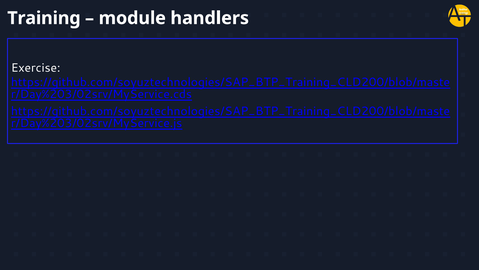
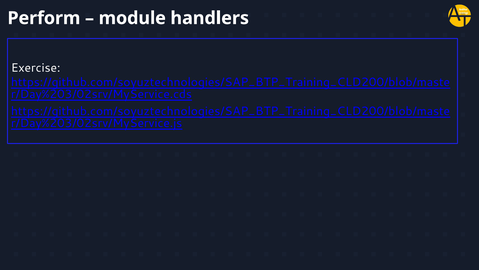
Training: Training -> Perform
